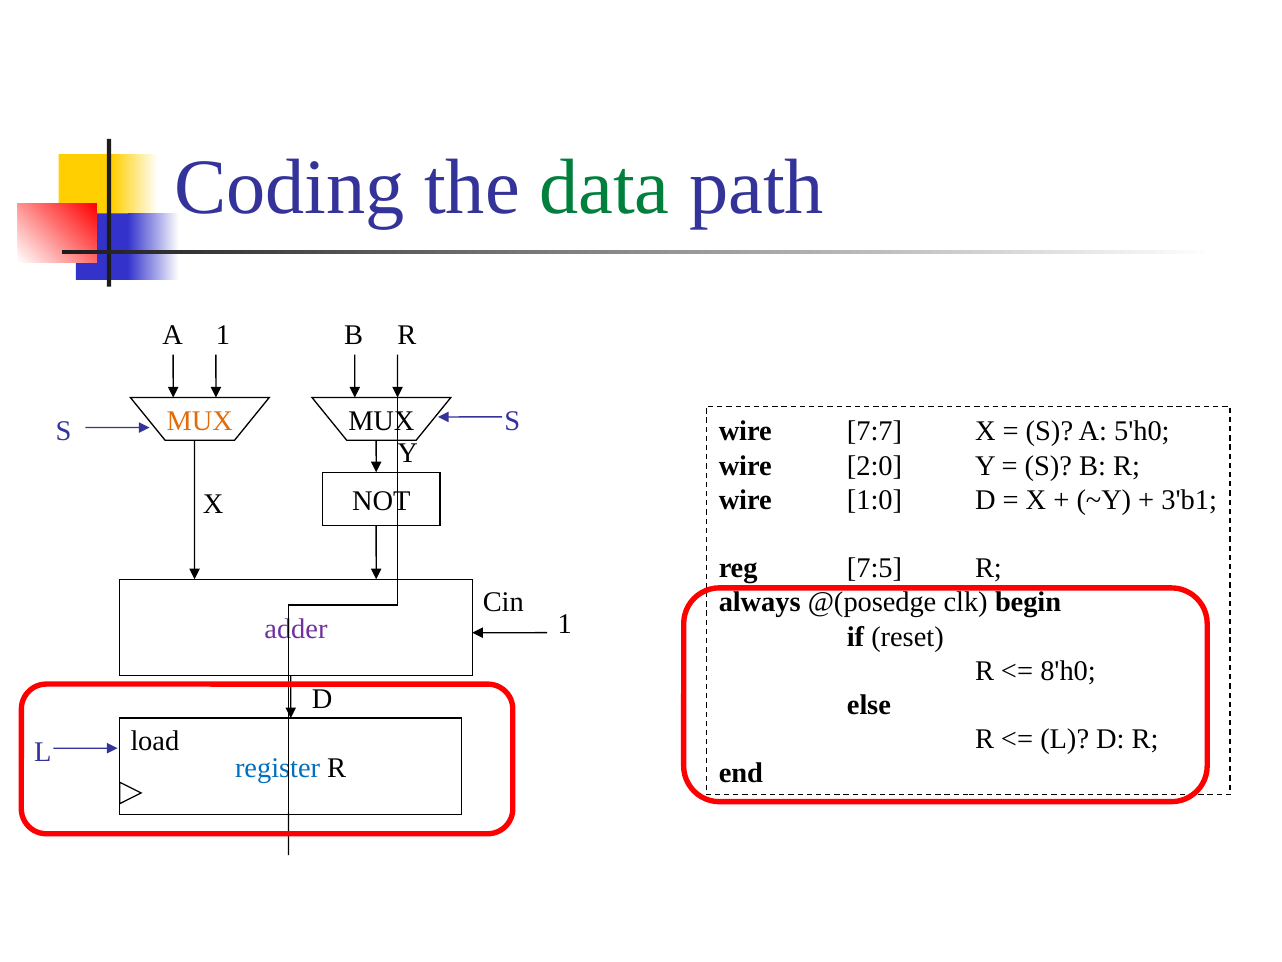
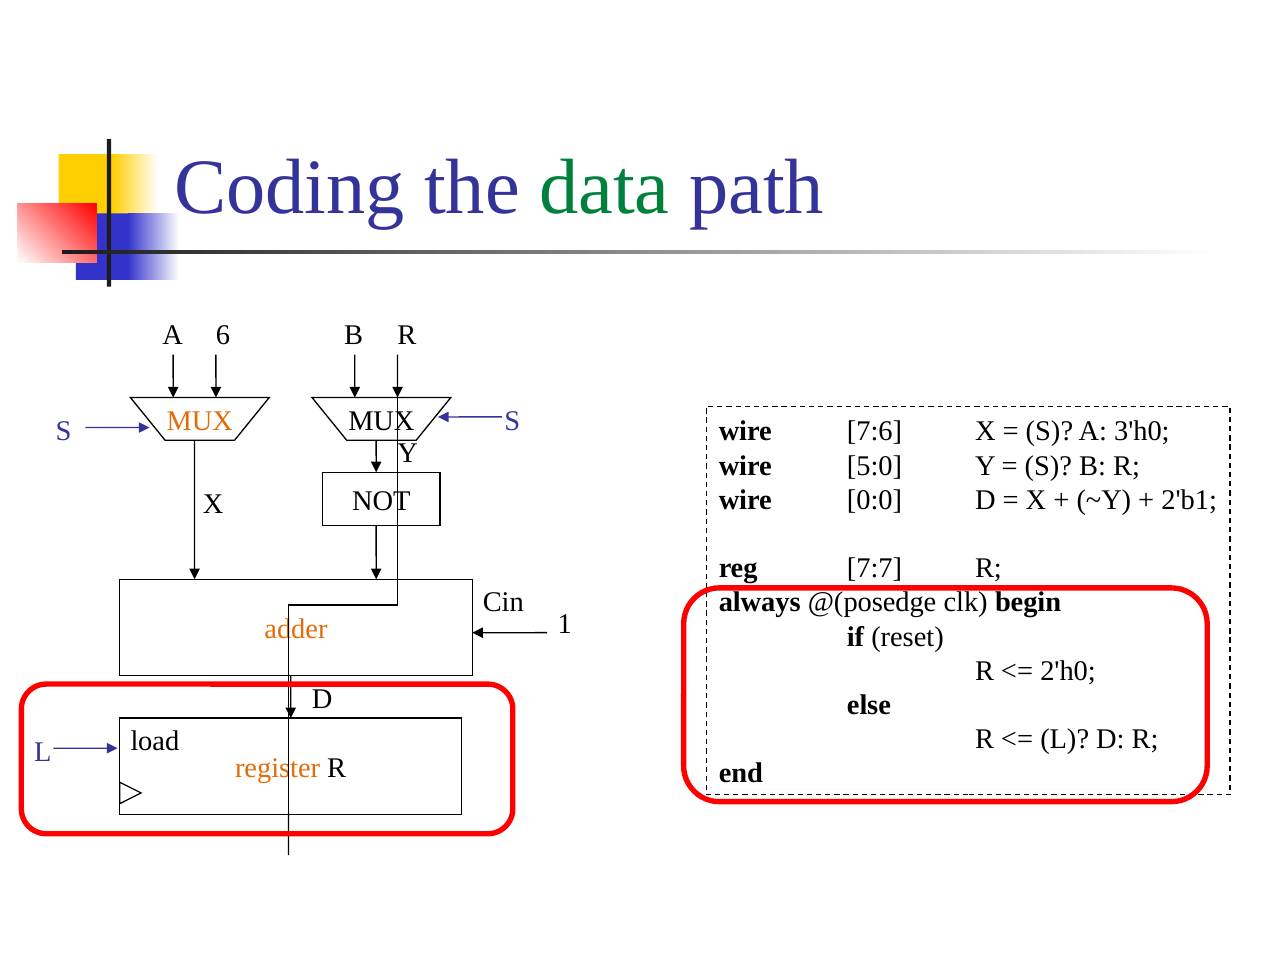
A 1: 1 -> 6
7:7: 7:7 -> 7:6
5'h0: 5'h0 -> 3'h0
2:0: 2:0 -> 5:0
1:0: 1:0 -> 0:0
3'b1: 3'b1 -> 2'b1
7:5: 7:5 -> 7:7
adder colour: purple -> orange
8'h0: 8'h0 -> 2'h0
register colour: blue -> orange
